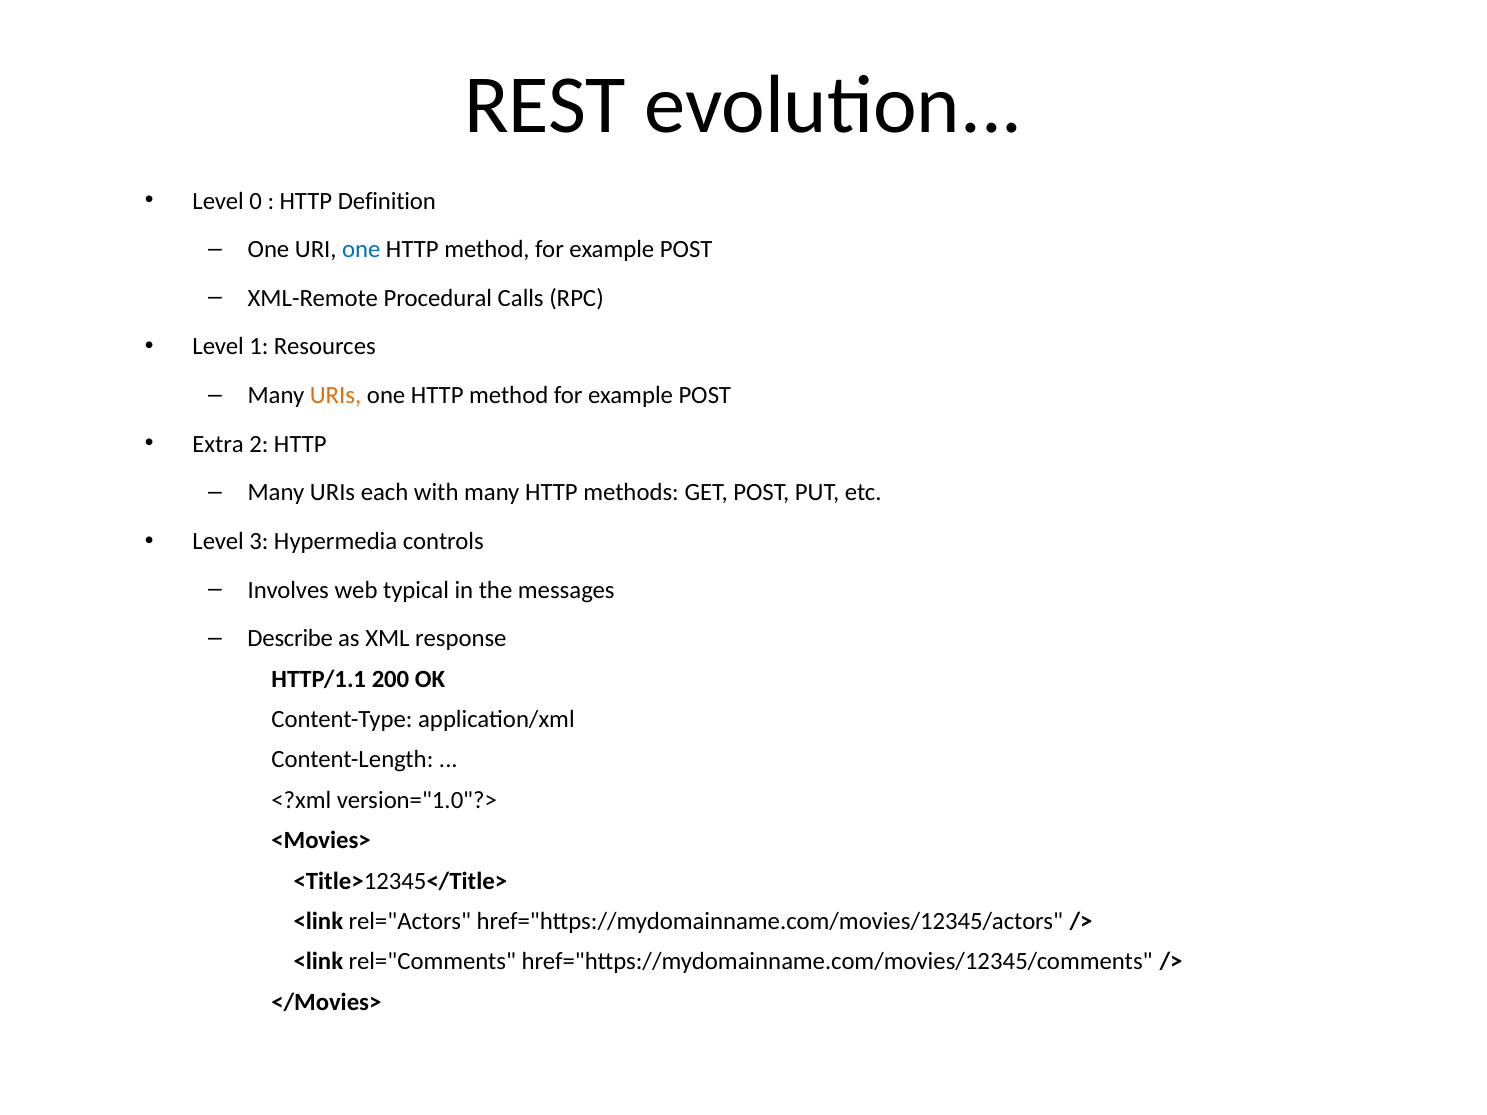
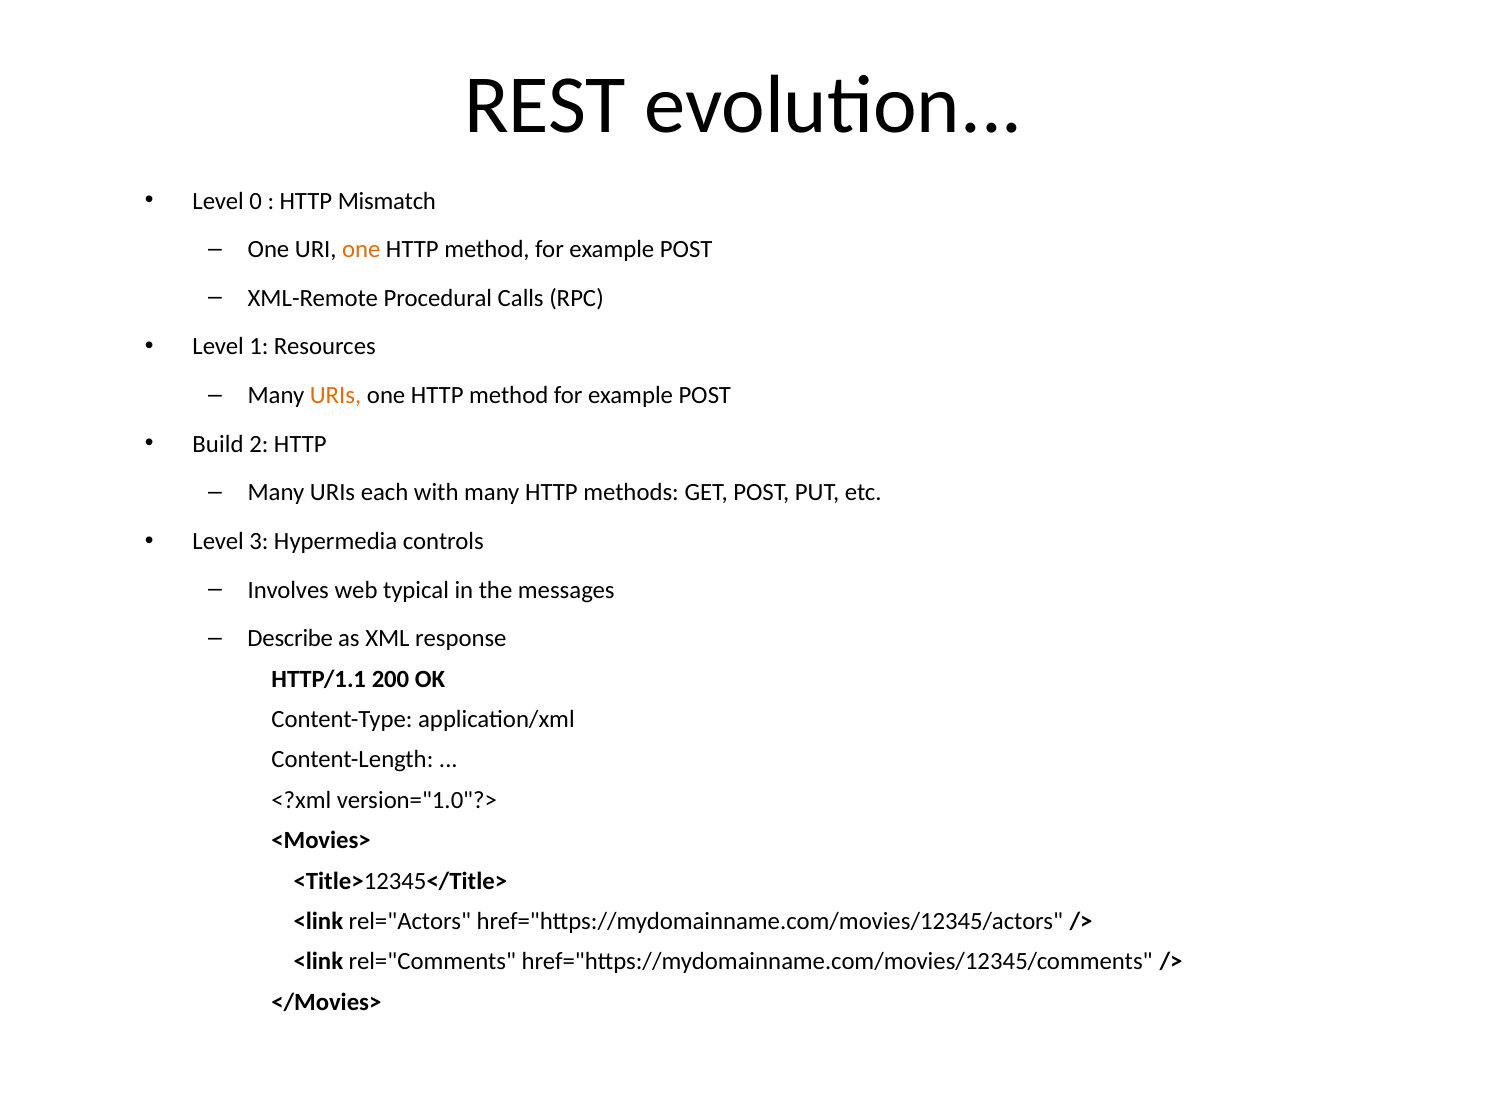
Definition: Definition -> Mismatch
one at (361, 250) colour: blue -> orange
Extra: Extra -> Build
